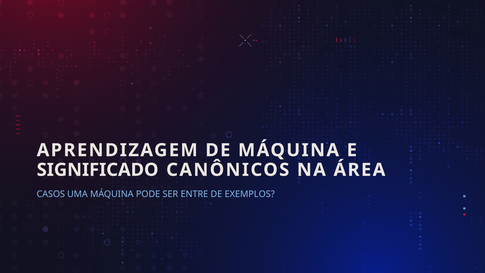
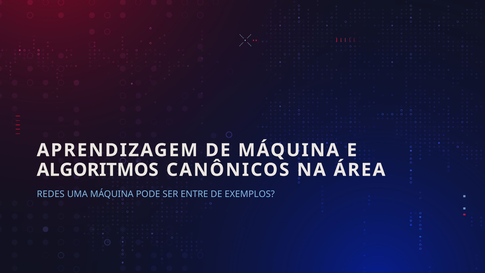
SIGNIFICADO: SIGNIFICADO -> ALGORITMOS
CASOS: CASOS -> REDES
